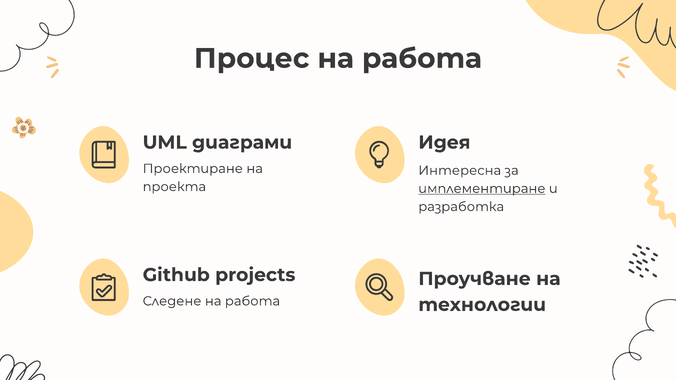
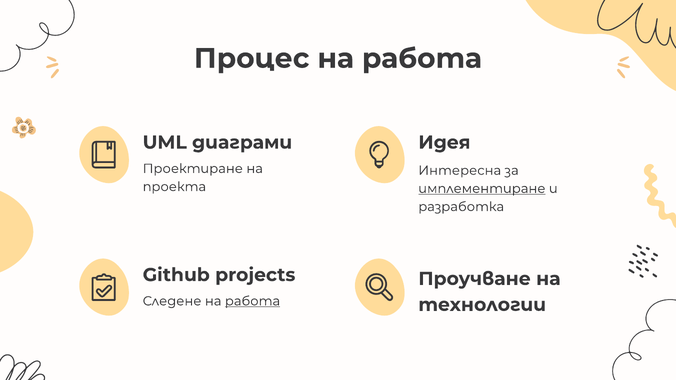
работа at (252, 301) underline: none -> present
